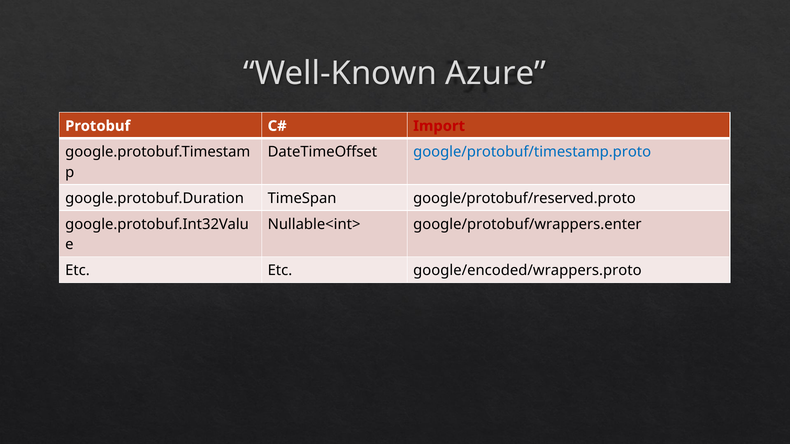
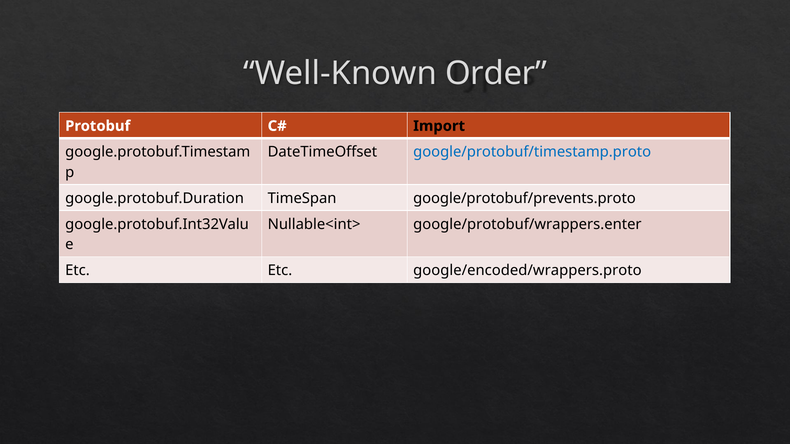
Azure: Azure -> Order
Import colour: red -> black
google/protobuf/reserved.proto: google/protobuf/reserved.proto -> google/protobuf/prevents.proto
